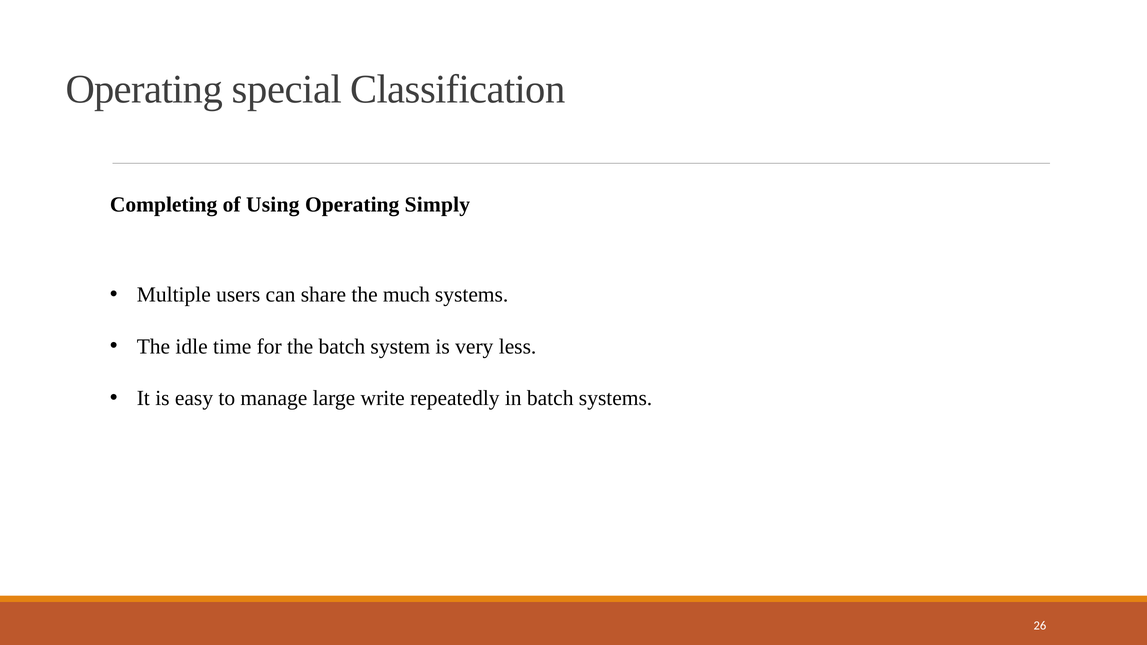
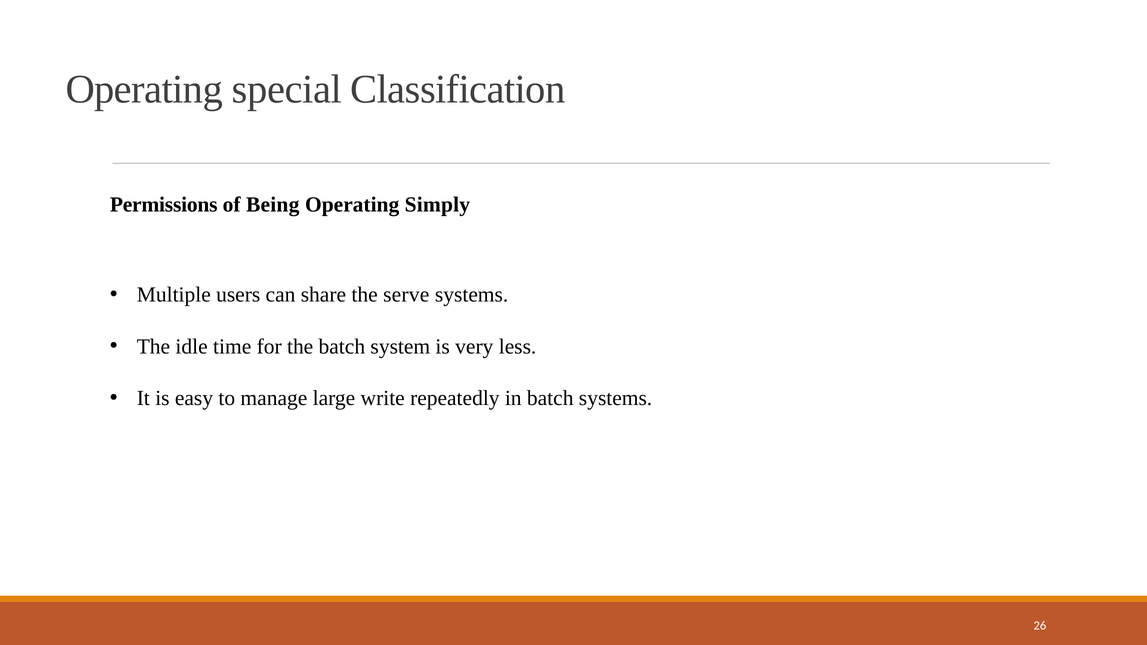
Completing: Completing -> Permissions
Using: Using -> Being
much: much -> serve
